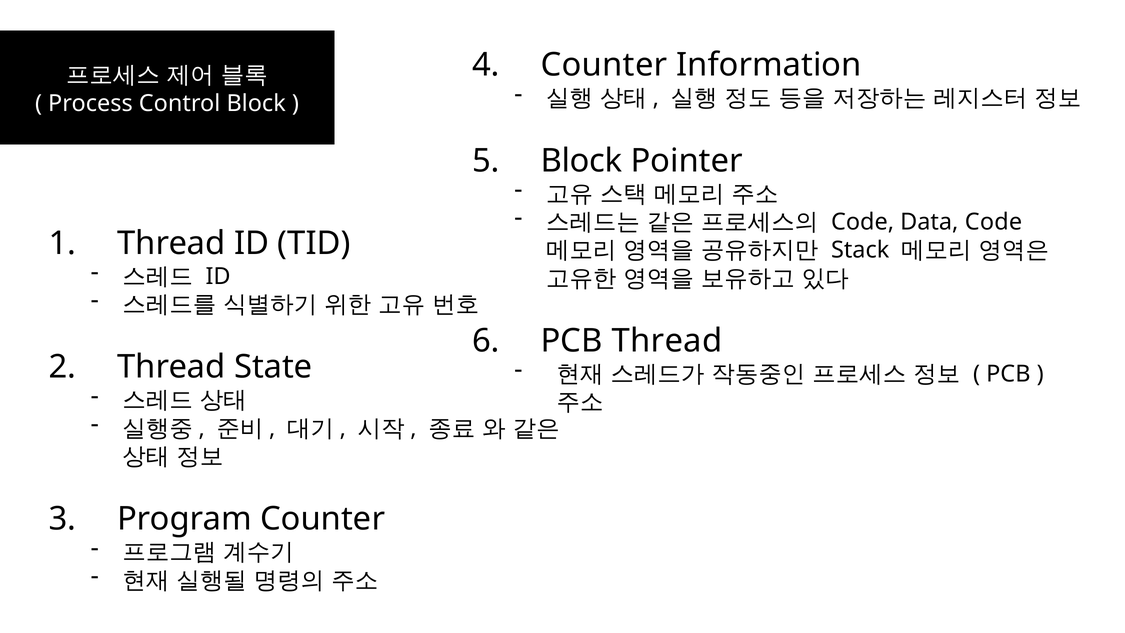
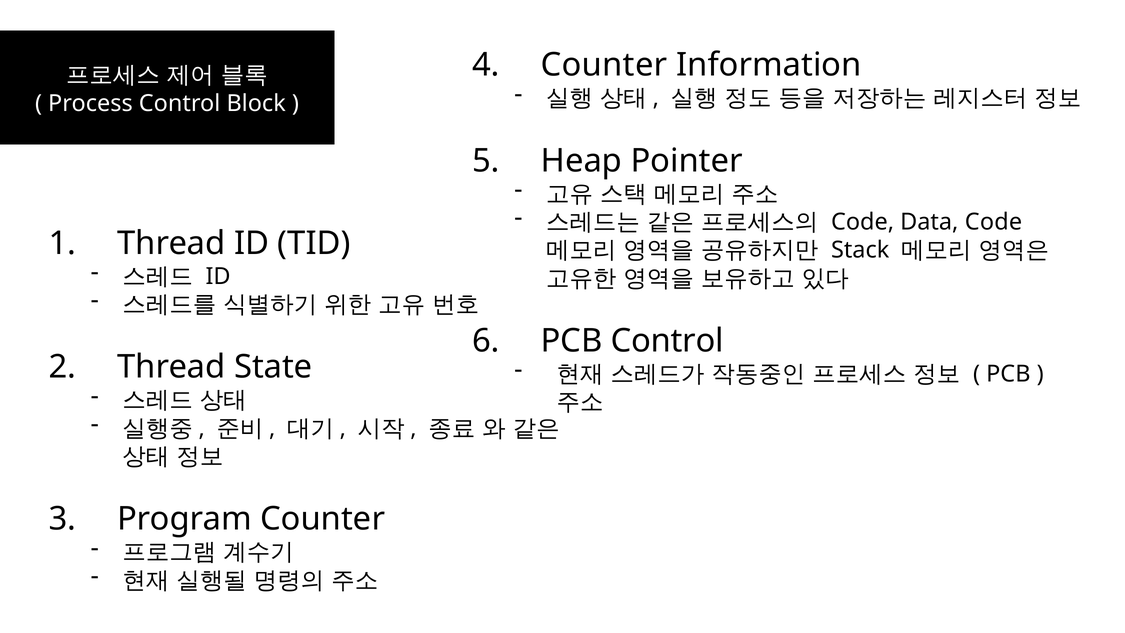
Block at (582, 161): Block -> Heap
PCB Thread: Thread -> Control
